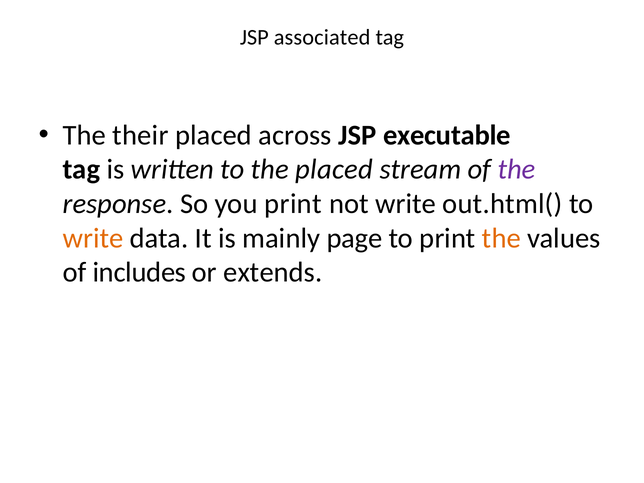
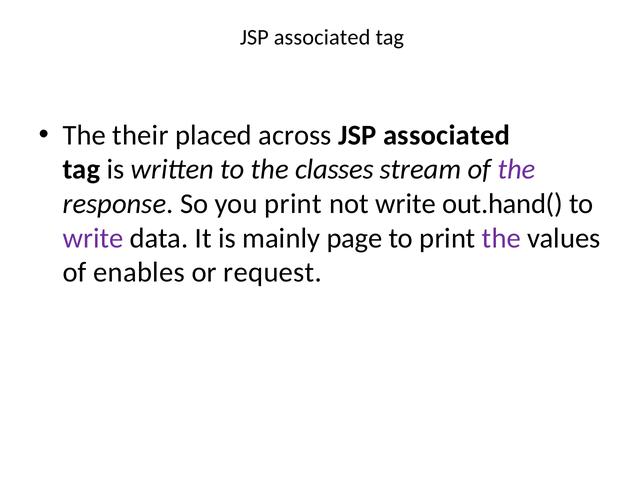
executable at (447, 135): executable -> associated
the placed: placed -> classes
out.html(: out.html( -> out.hand(
write at (93, 238) colour: orange -> purple
the at (501, 238) colour: orange -> purple
includes: includes -> enables
extends: extends -> request
